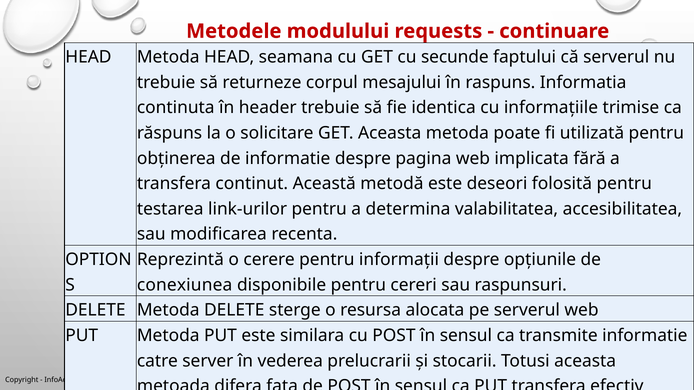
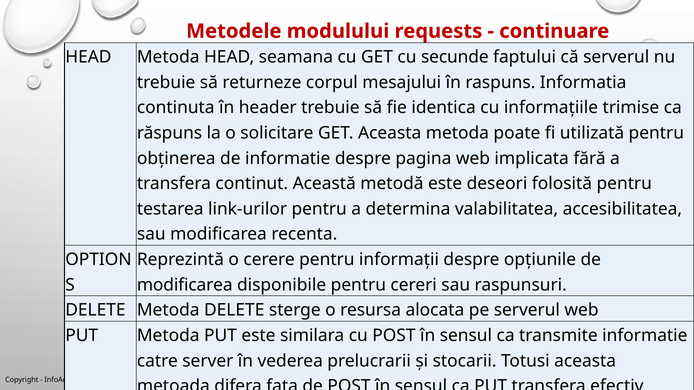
conexiunea at (185, 285): conexiunea -> modificarea
